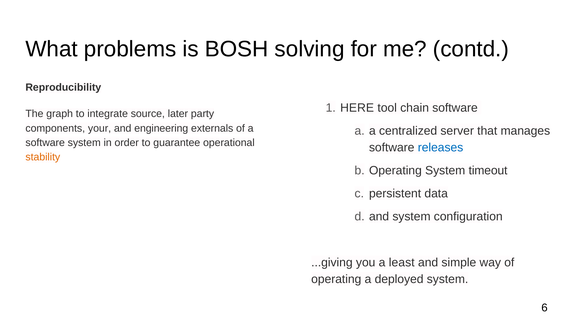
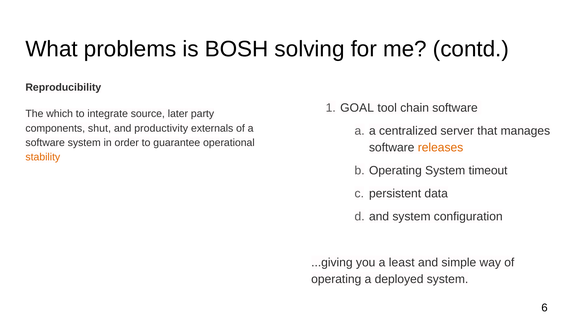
HERE: HERE -> GOAL
graph: graph -> which
your: your -> shut
engineering: engineering -> productivity
releases colour: blue -> orange
